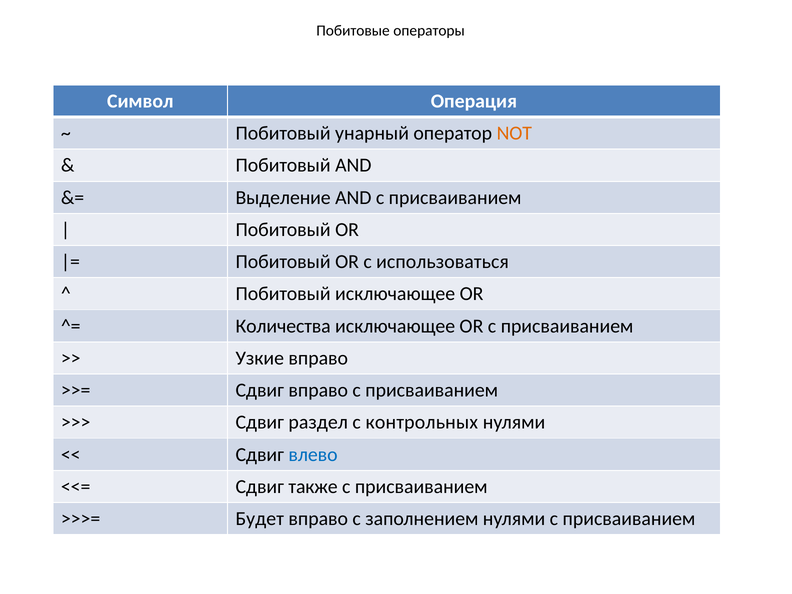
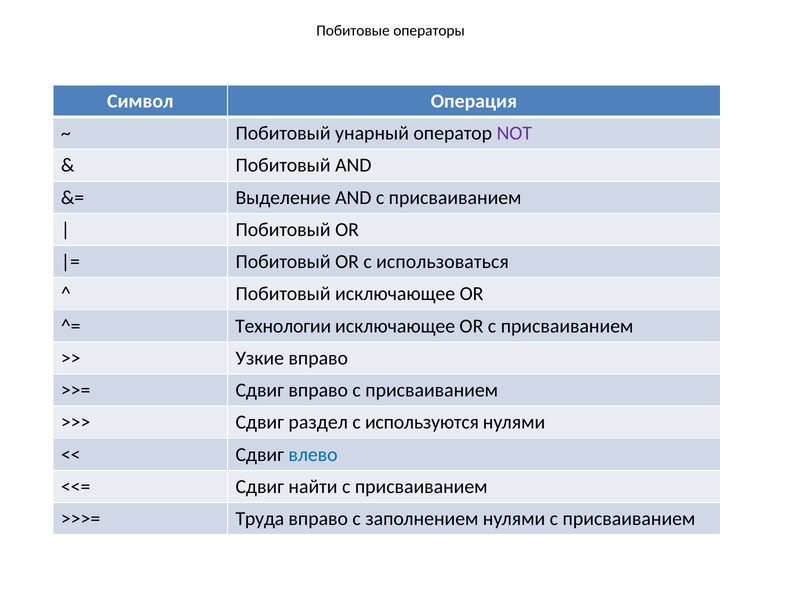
NOT colour: orange -> purple
Количества: Количества -> Технологии
контрольных: контрольных -> используются
также: также -> найти
Будет: Будет -> Труда
